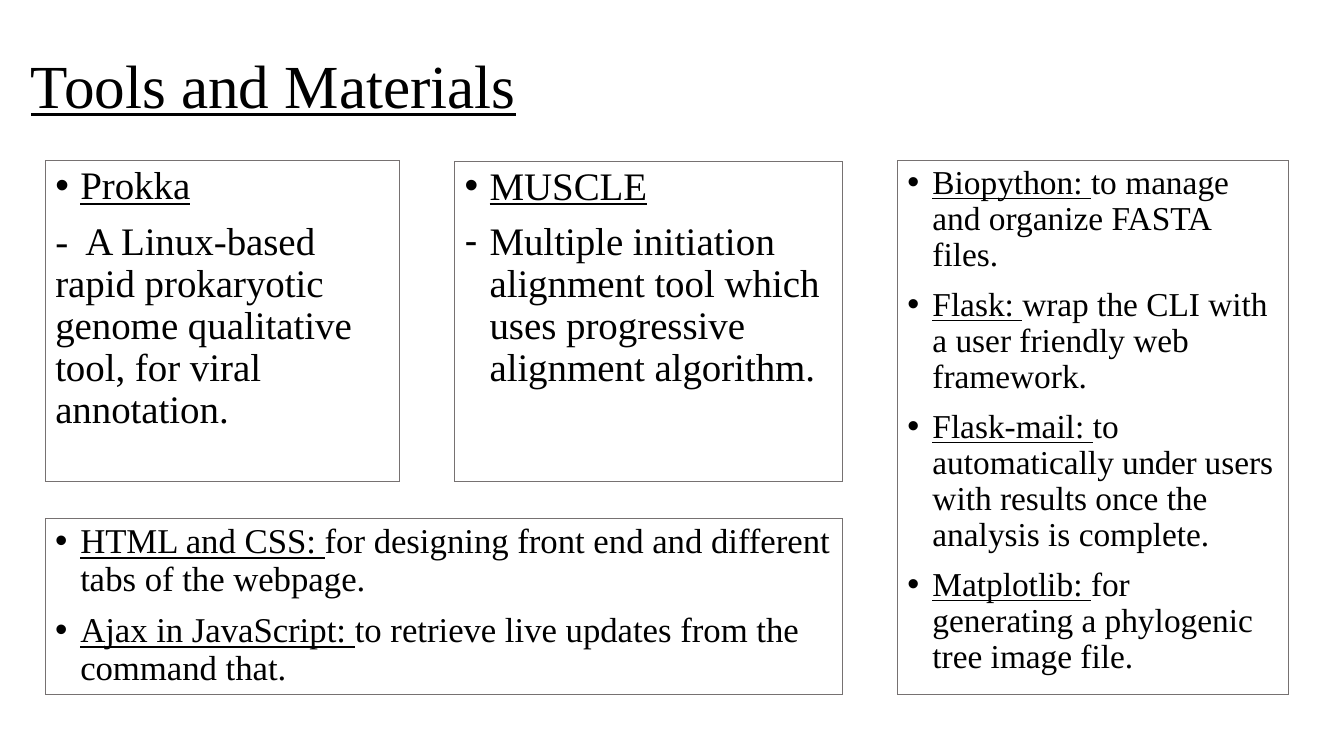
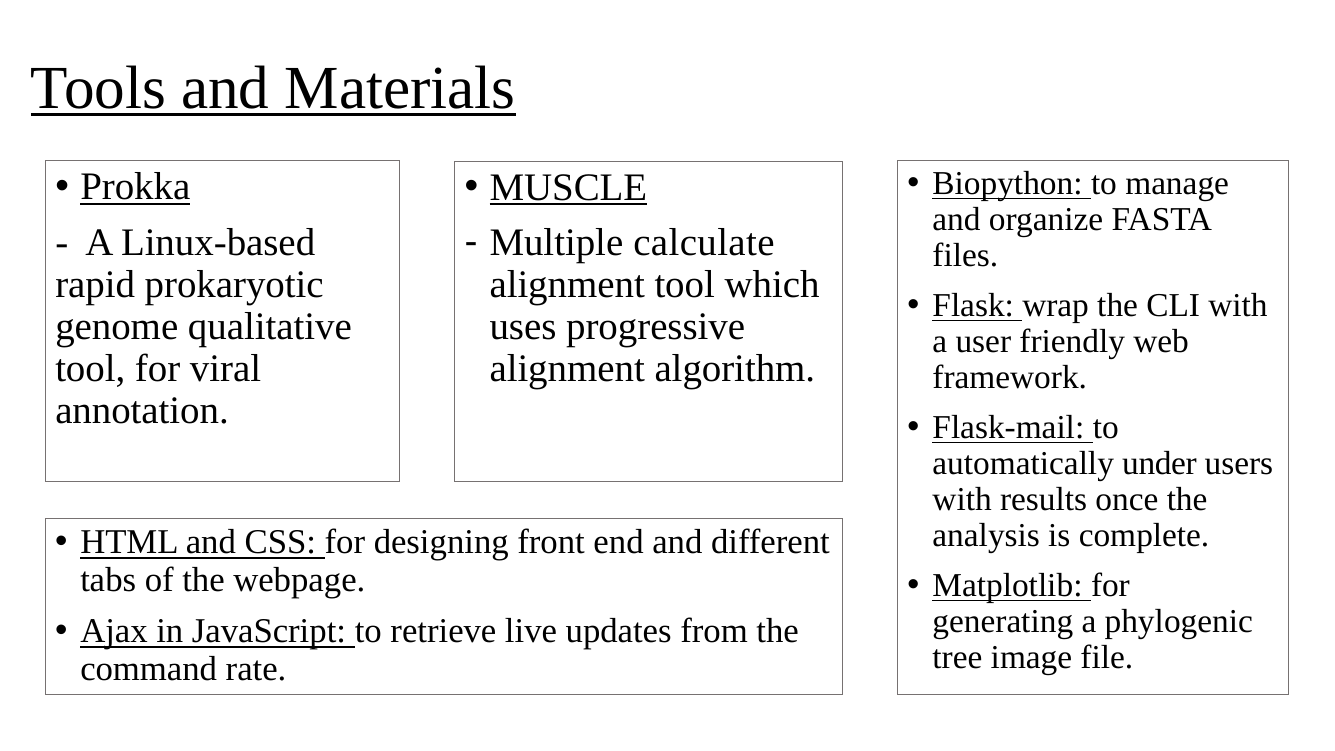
initiation: initiation -> calculate
that: that -> rate
